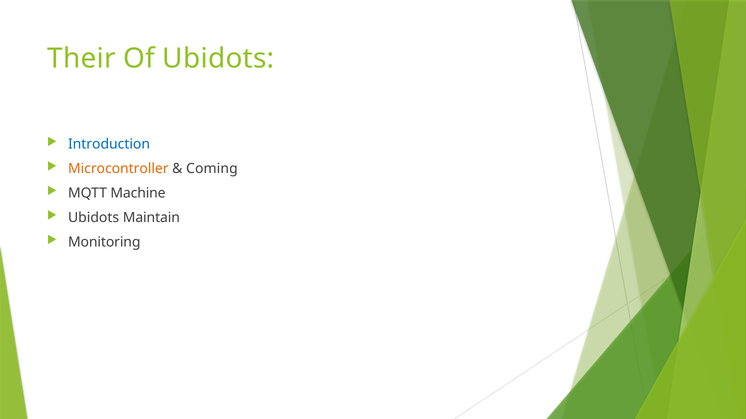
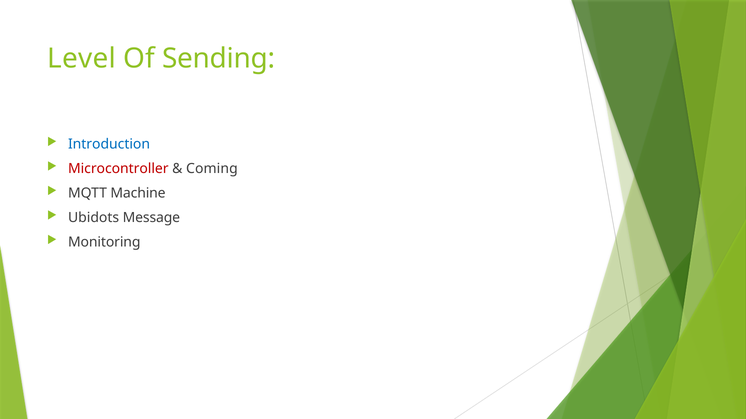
Their: Their -> Level
Of Ubidots: Ubidots -> Sending
Microcontroller colour: orange -> red
Maintain: Maintain -> Message
